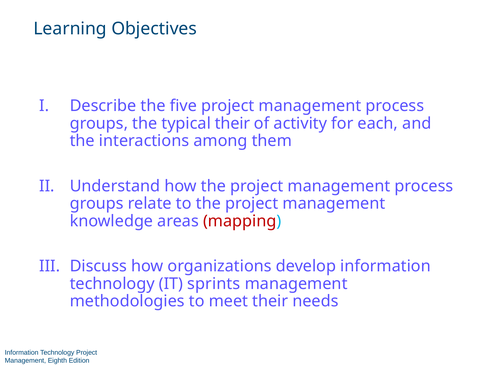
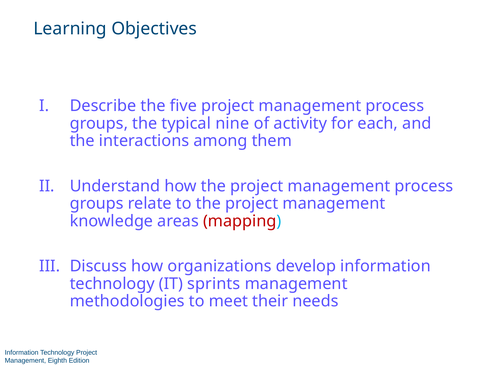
typical their: their -> nine
